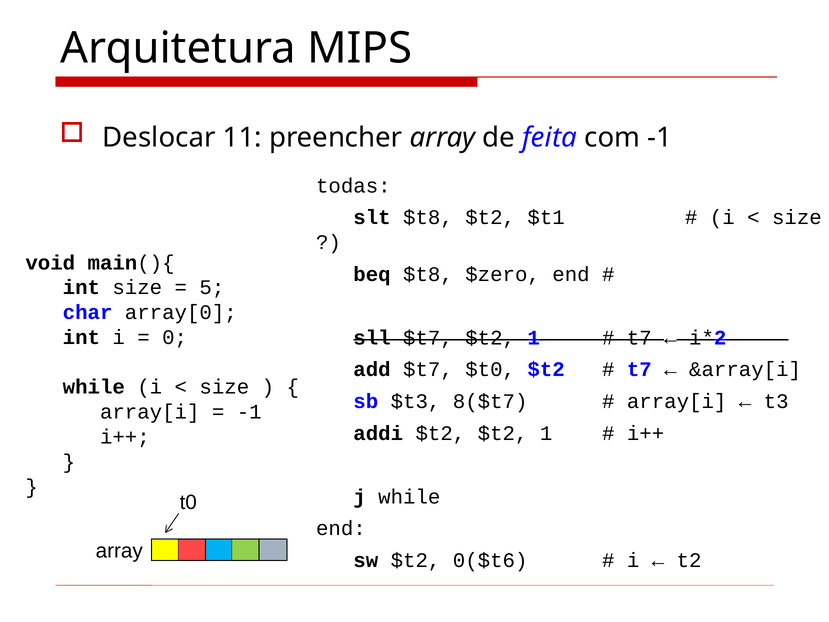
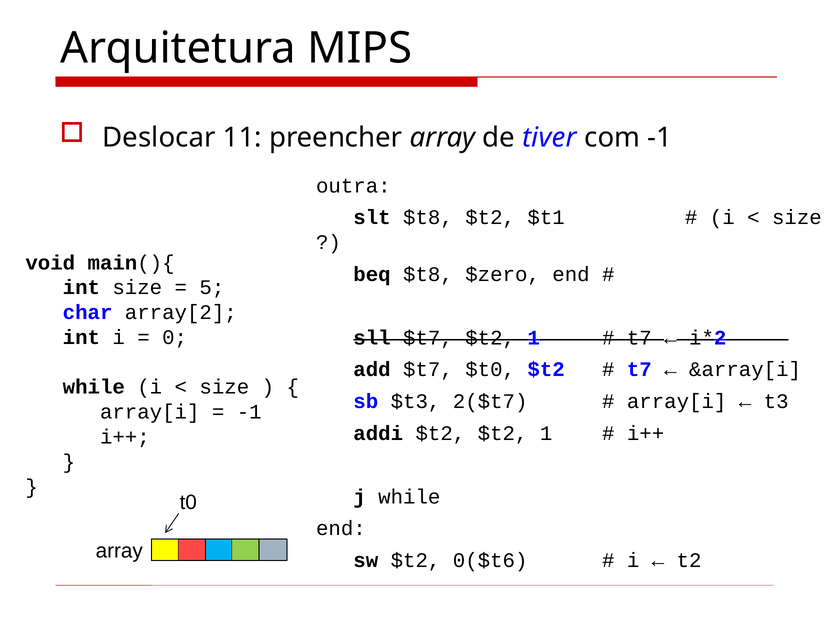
feita: feita -> tiver
todas: todas -> outra
array[0: array[0 -> array[2
8($t7: 8($t7 -> 2($t7
